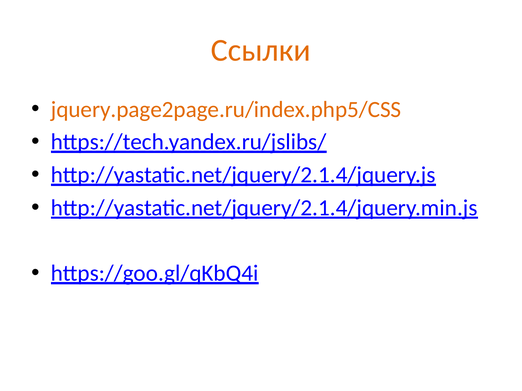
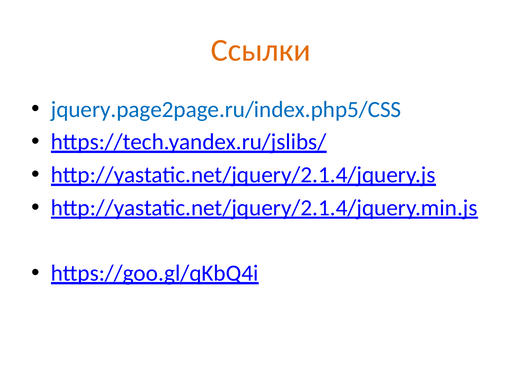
jquery.page2page.ru/index.php5/CSS colour: orange -> blue
